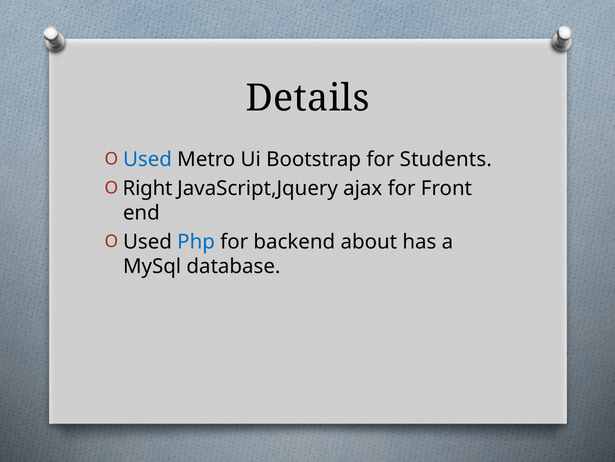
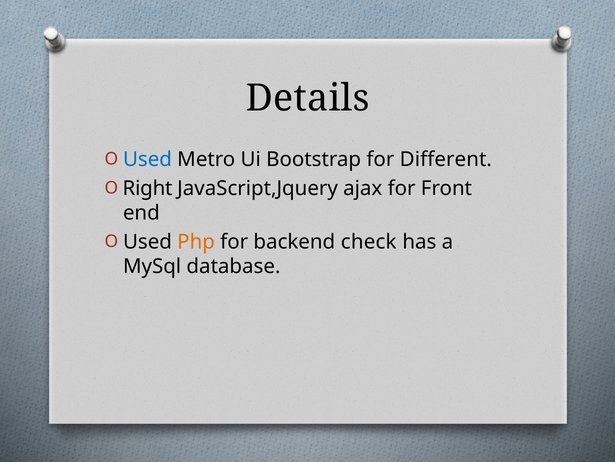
Students: Students -> Different
Php colour: blue -> orange
about: about -> check
